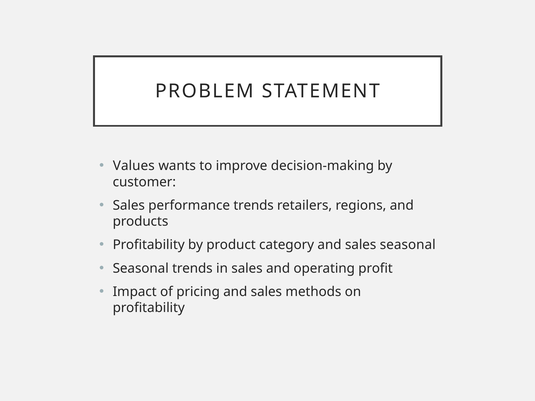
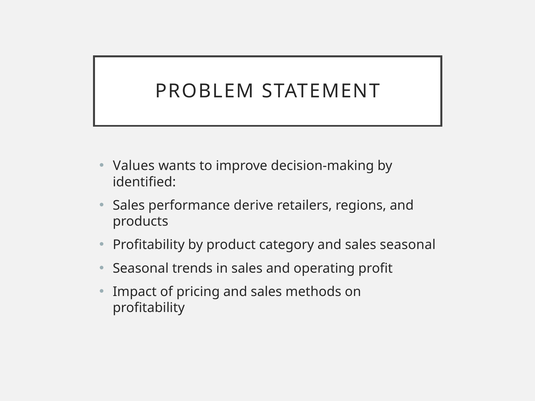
customer: customer -> identified
performance trends: trends -> derive
